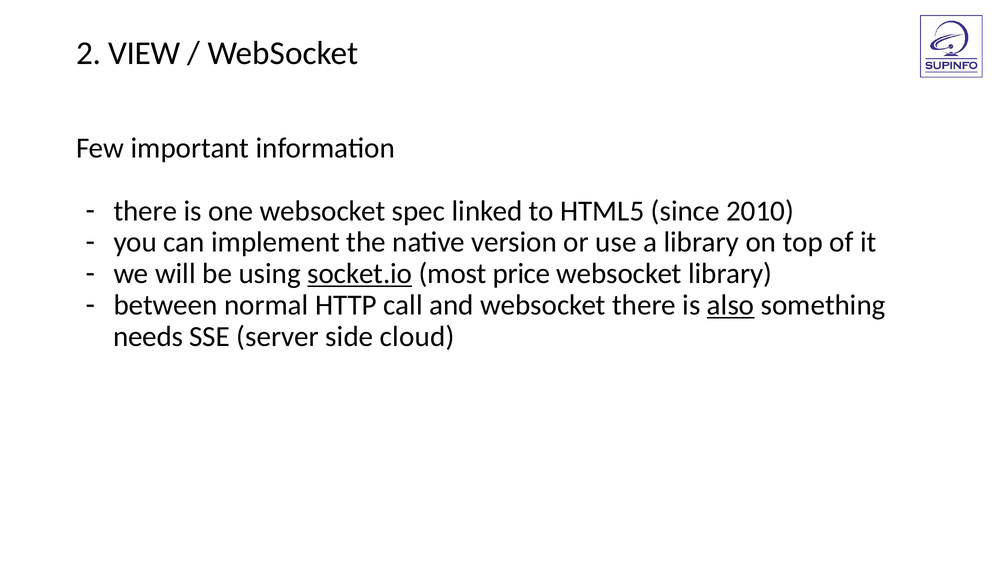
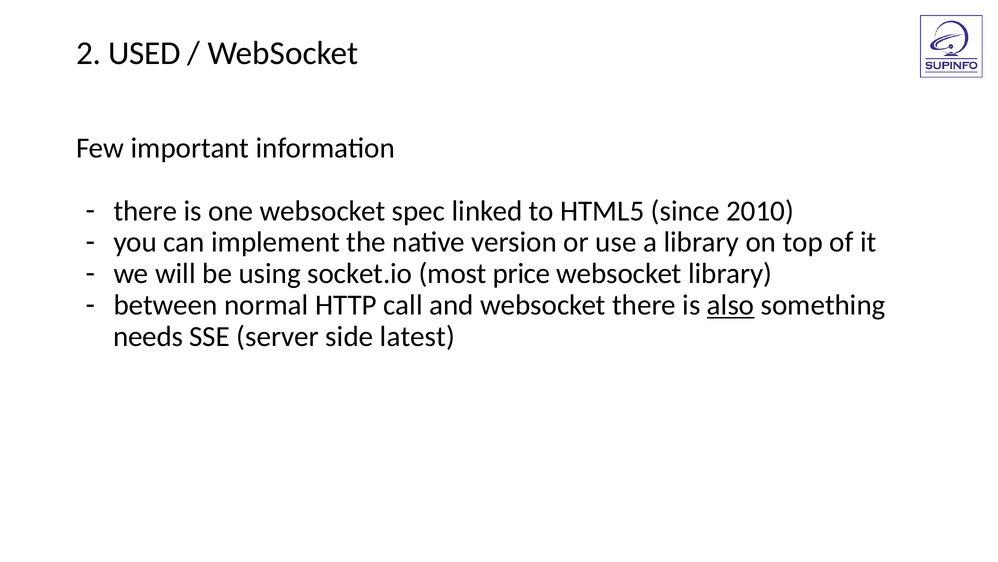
VIEW: VIEW -> USED
socket.io underline: present -> none
cloud: cloud -> latest
